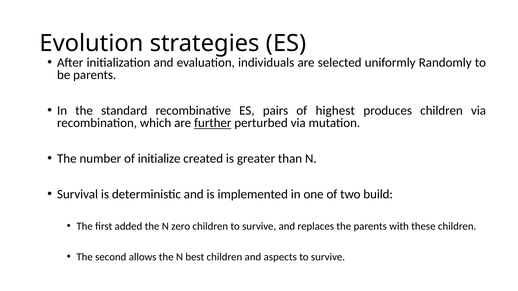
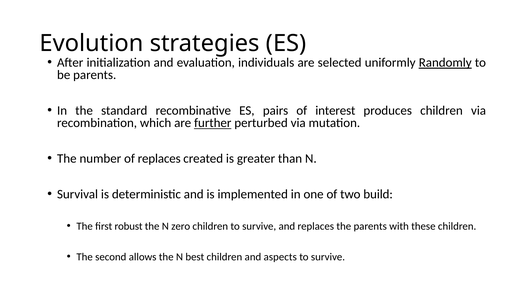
Randomly underline: none -> present
highest: highest -> interest
of initialize: initialize -> replaces
added: added -> robust
